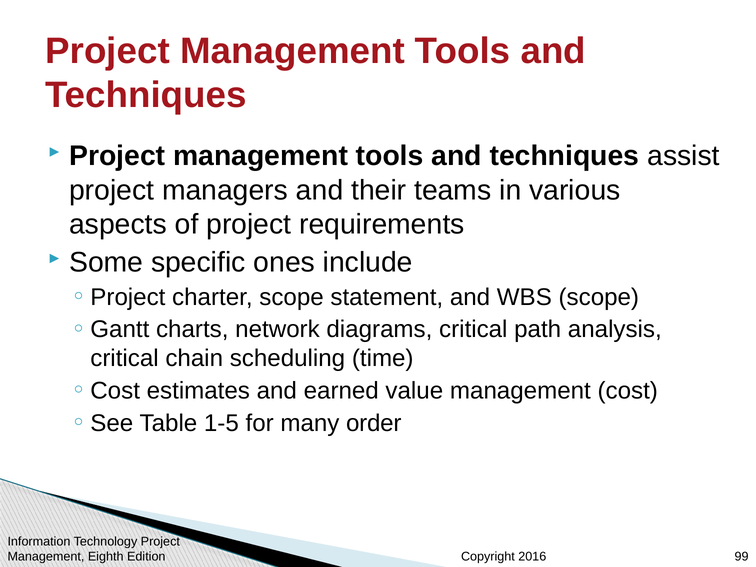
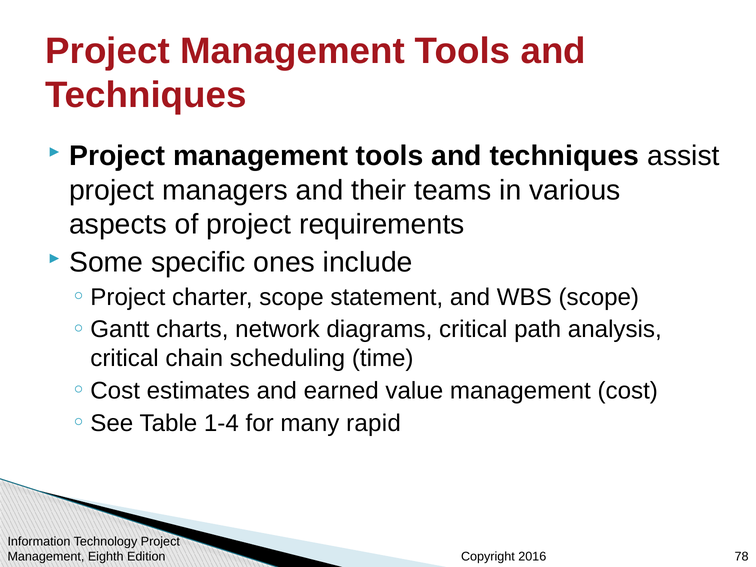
1-5: 1-5 -> 1-4
order: order -> rapid
99: 99 -> 78
